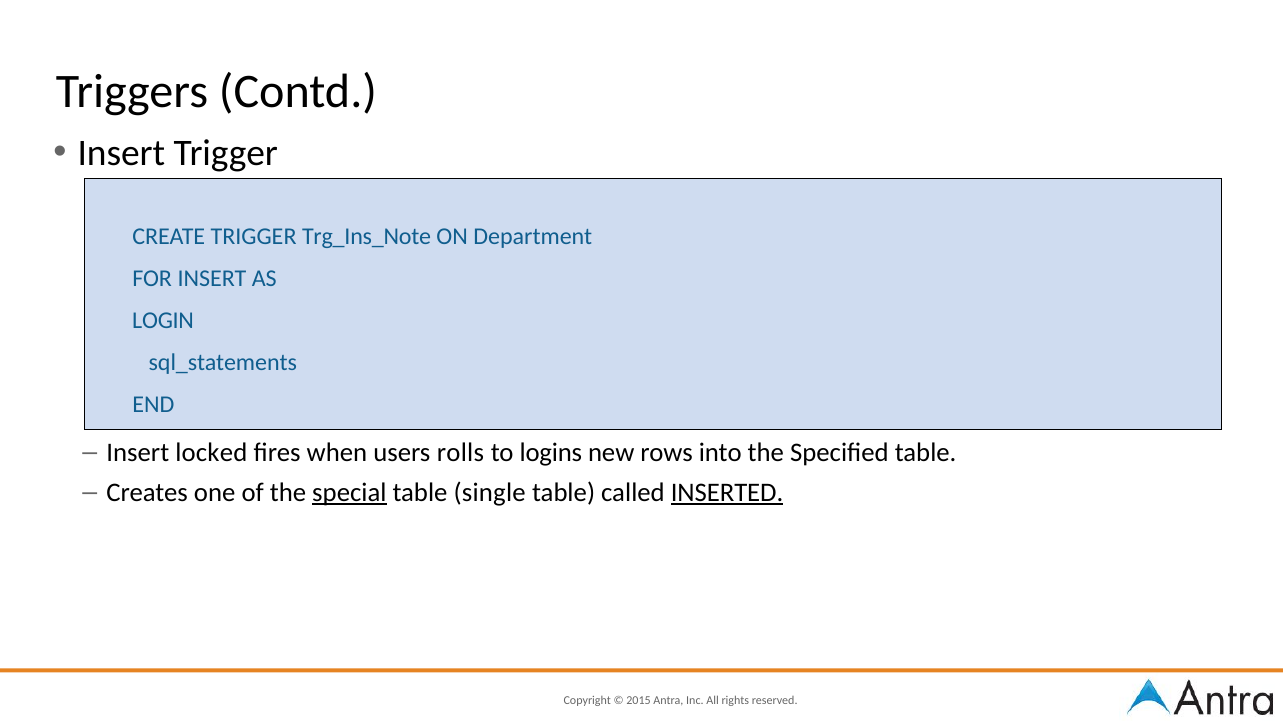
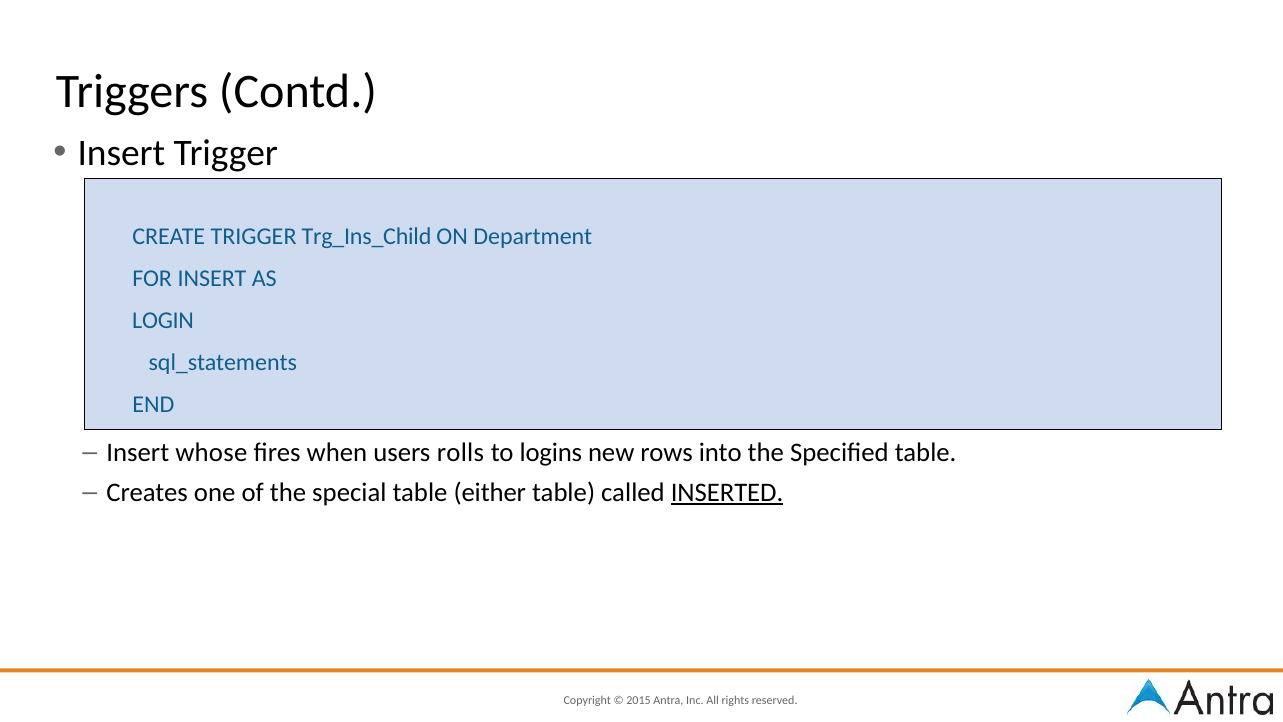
Trg_Ins_Note: Trg_Ins_Note -> Trg_Ins_Child
locked: locked -> whose
special underline: present -> none
single: single -> either
